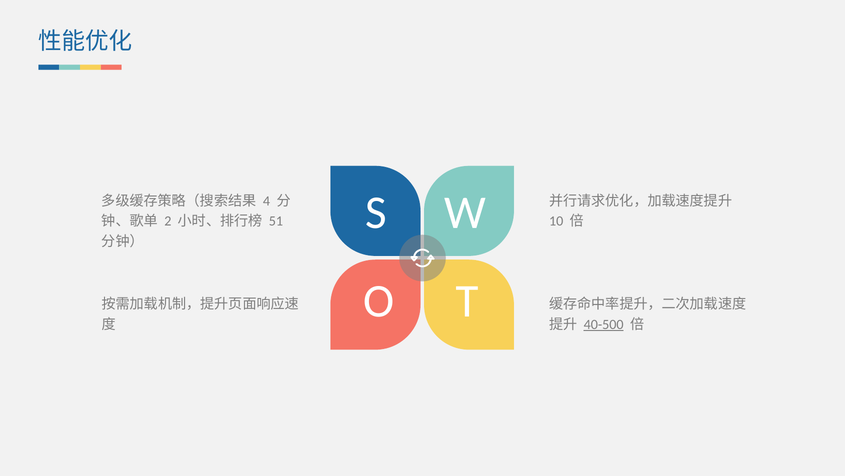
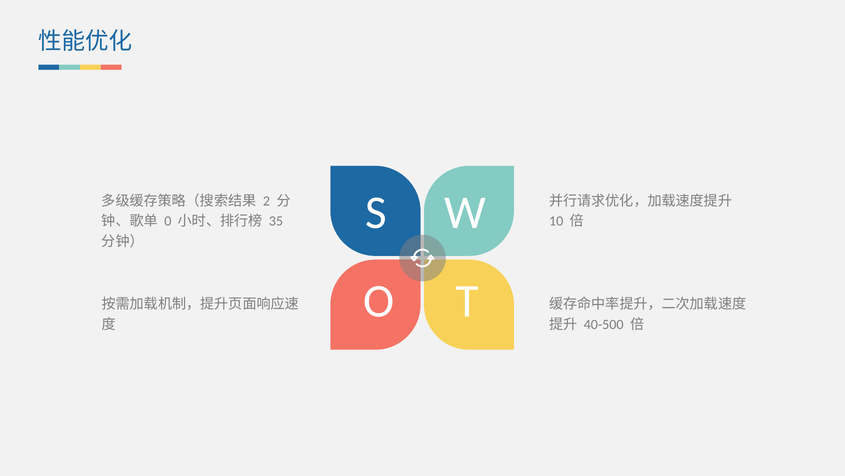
4: 4 -> 2
2: 2 -> 0
51: 51 -> 35
40-500 underline: present -> none
